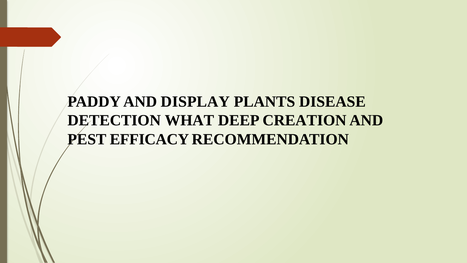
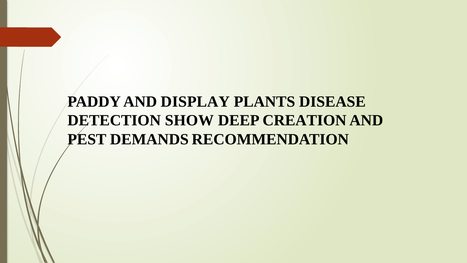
WHAT: WHAT -> SHOW
EFFICACY: EFFICACY -> DEMANDS
